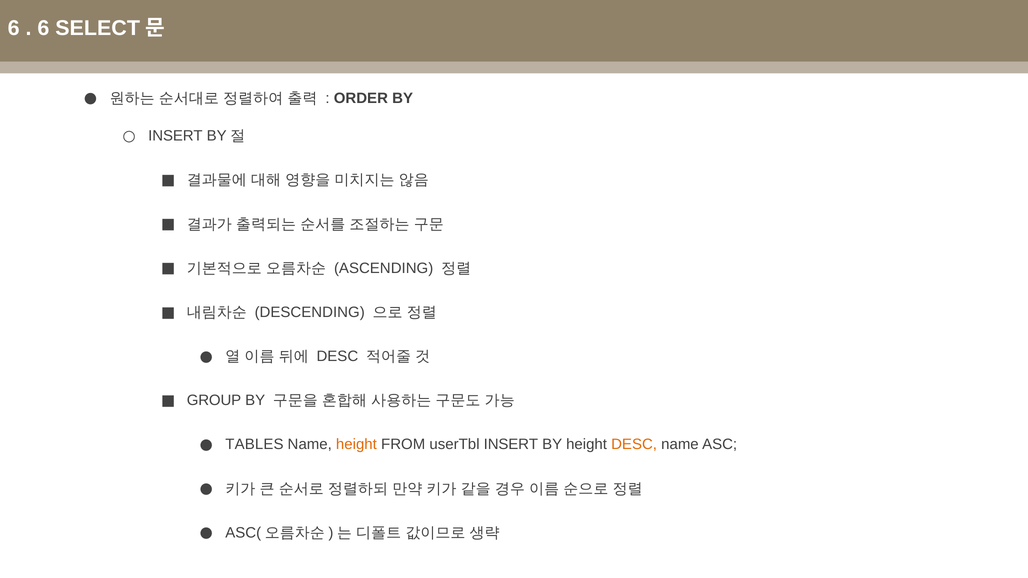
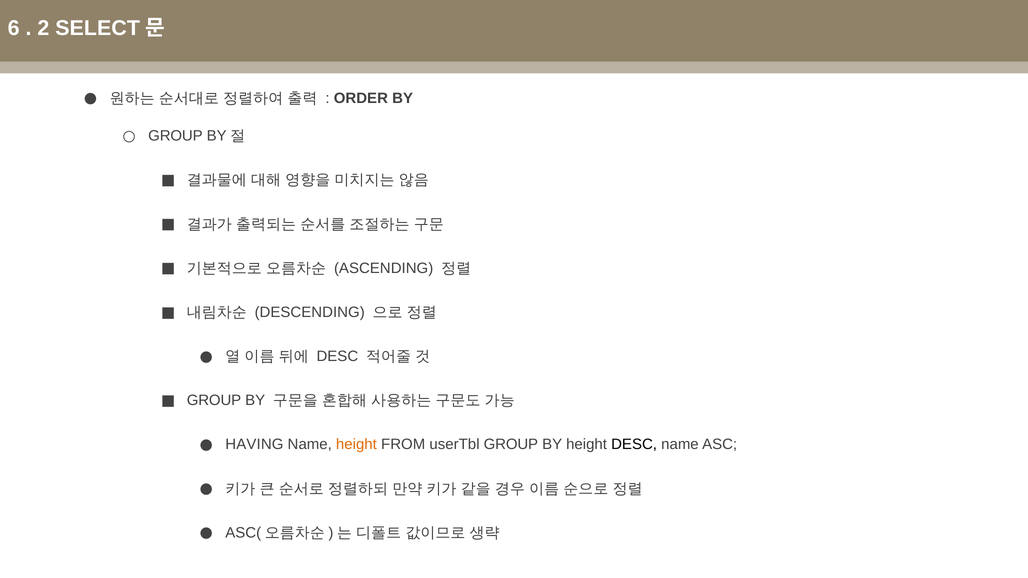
6 at (43, 28): 6 -> 2
INSERT at (175, 136): INSERT -> GROUP
TABLES: TABLES -> HAVING
userTbl INSERT: INSERT -> GROUP
DESC at (634, 445) colour: orange -> black
